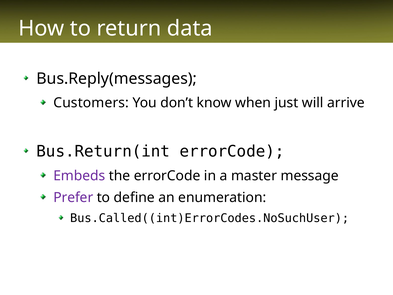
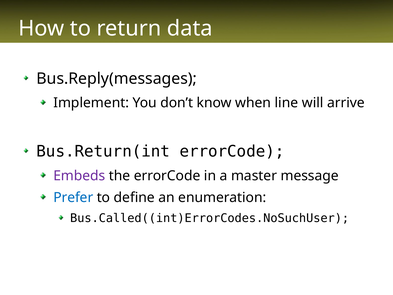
Customers: Customers -> Implement
just: just -> line
Prefer colour: purple -> blue
